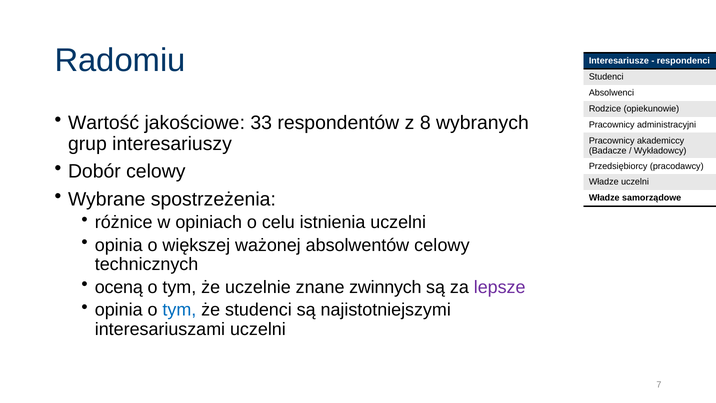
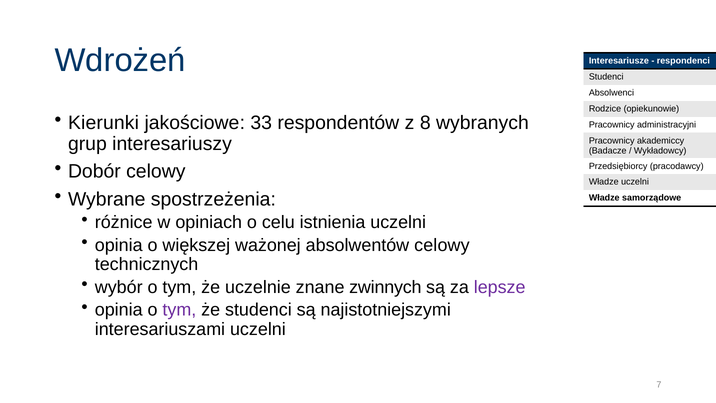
Radomiu: Radomiu -> Wdrożeń
Wartość: Wartość -> Kierunki
oceną: oceną -> wybór
tym at (179, 310) colour: blue -> purple
